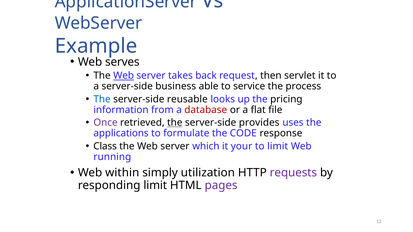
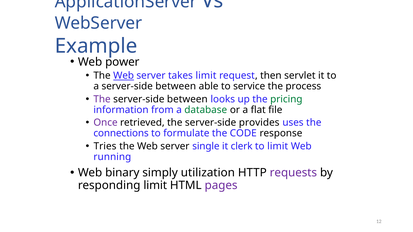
serves: serves -> power
takes back: back -> limit
a server-side business: business -> between
The at (102, 99) colour: blue -> purple
reusable at (187, 99): reusable -> between
pricing colour: black -> green
database colour: red -> green
the at (175, 123) underline: present -> none
applications: applications -> connections
Class: Class -> Tries
which: which -> single
your: your -> clerk
within: within -> binary
